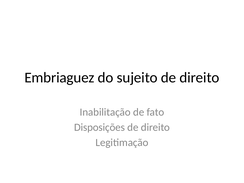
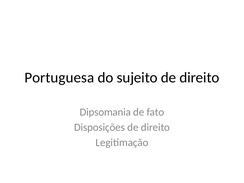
Embriaguez: Embriaguez -> Portuguesa
Inabilitação: Inabilitação -> Dipsomania
